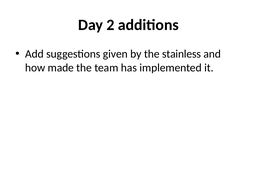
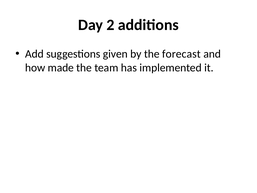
stainless: stainless -> forecast
